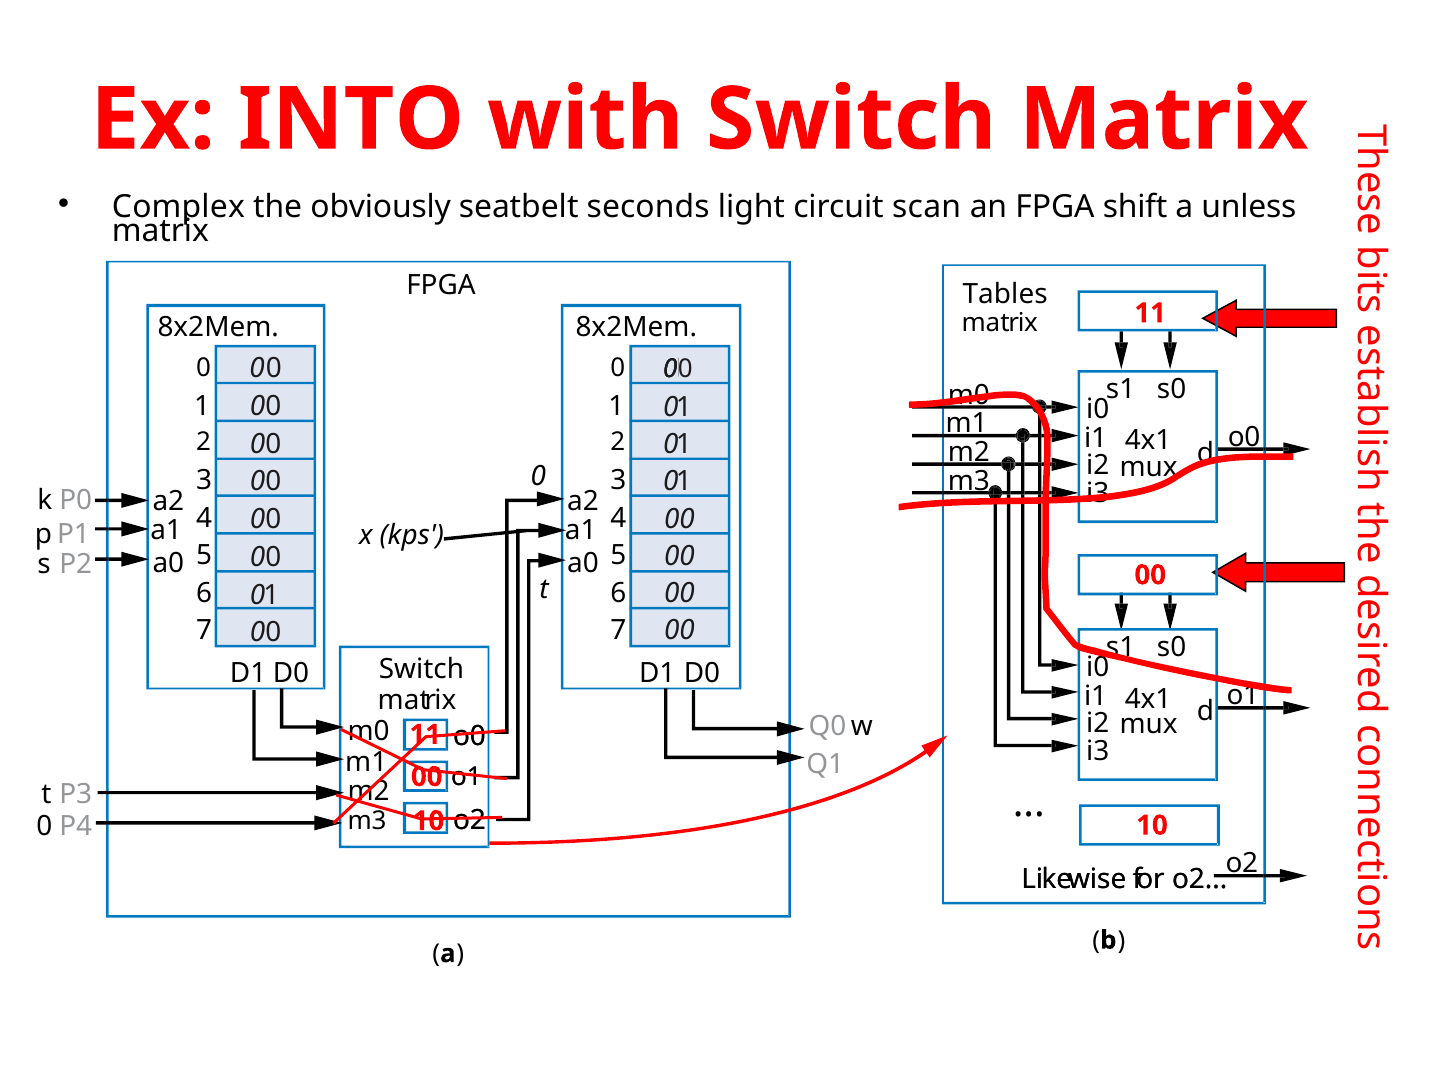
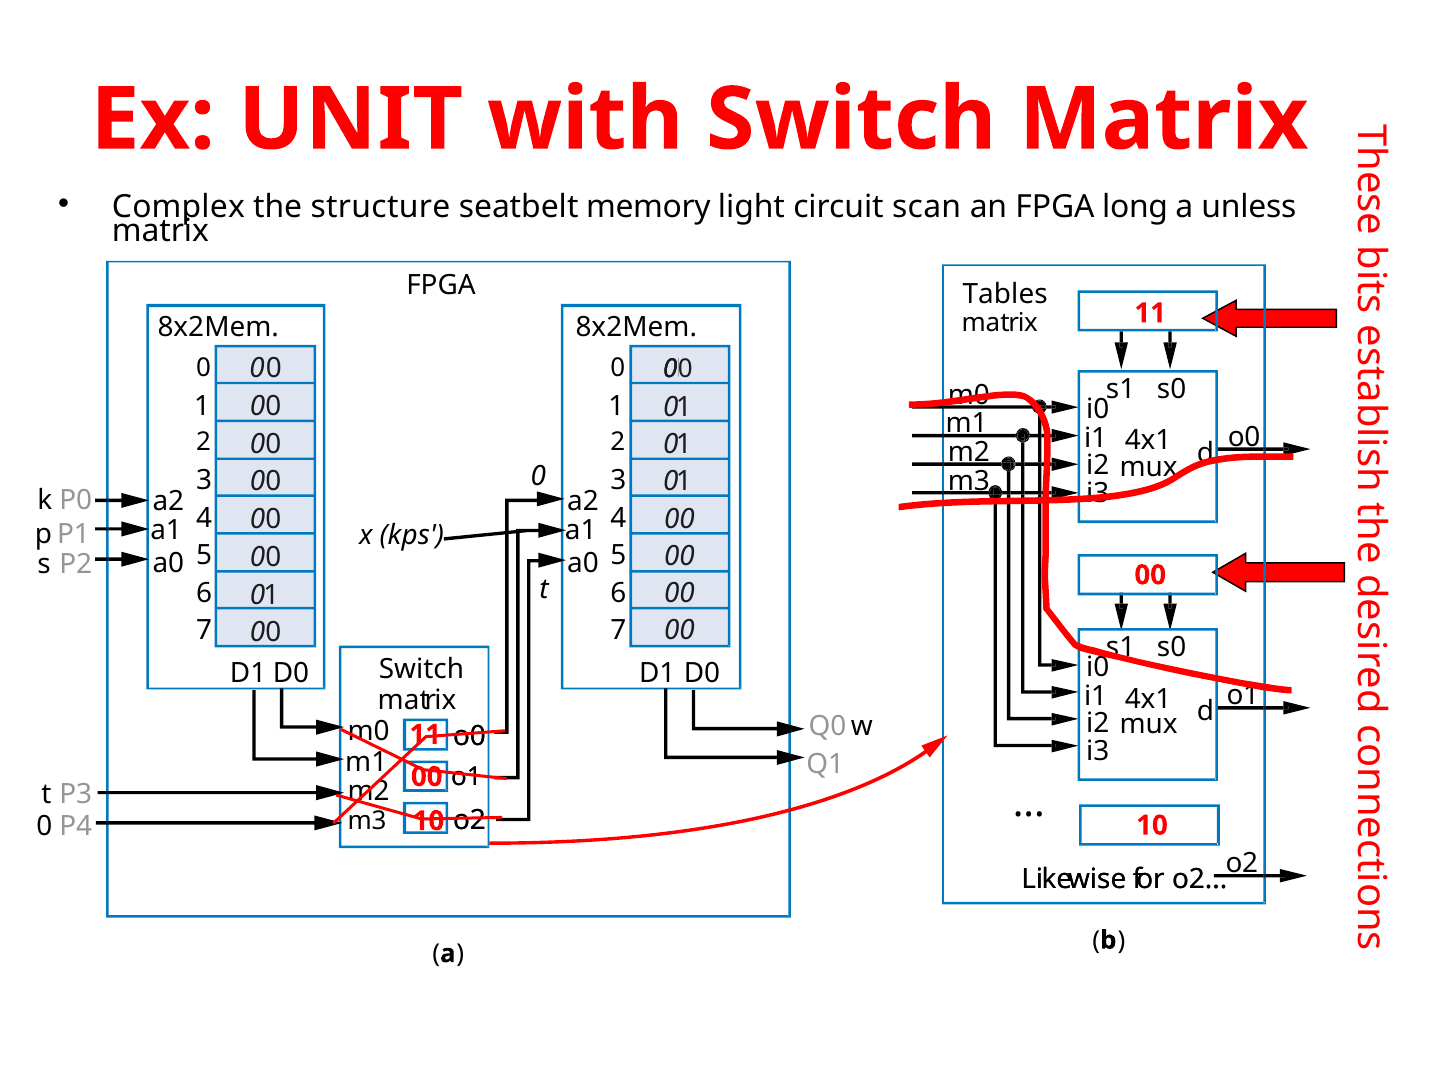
INTO: INTO -> UNIT
obviously: obviously -> structure
seconds: seconds -> memory
shift: shift -> long
